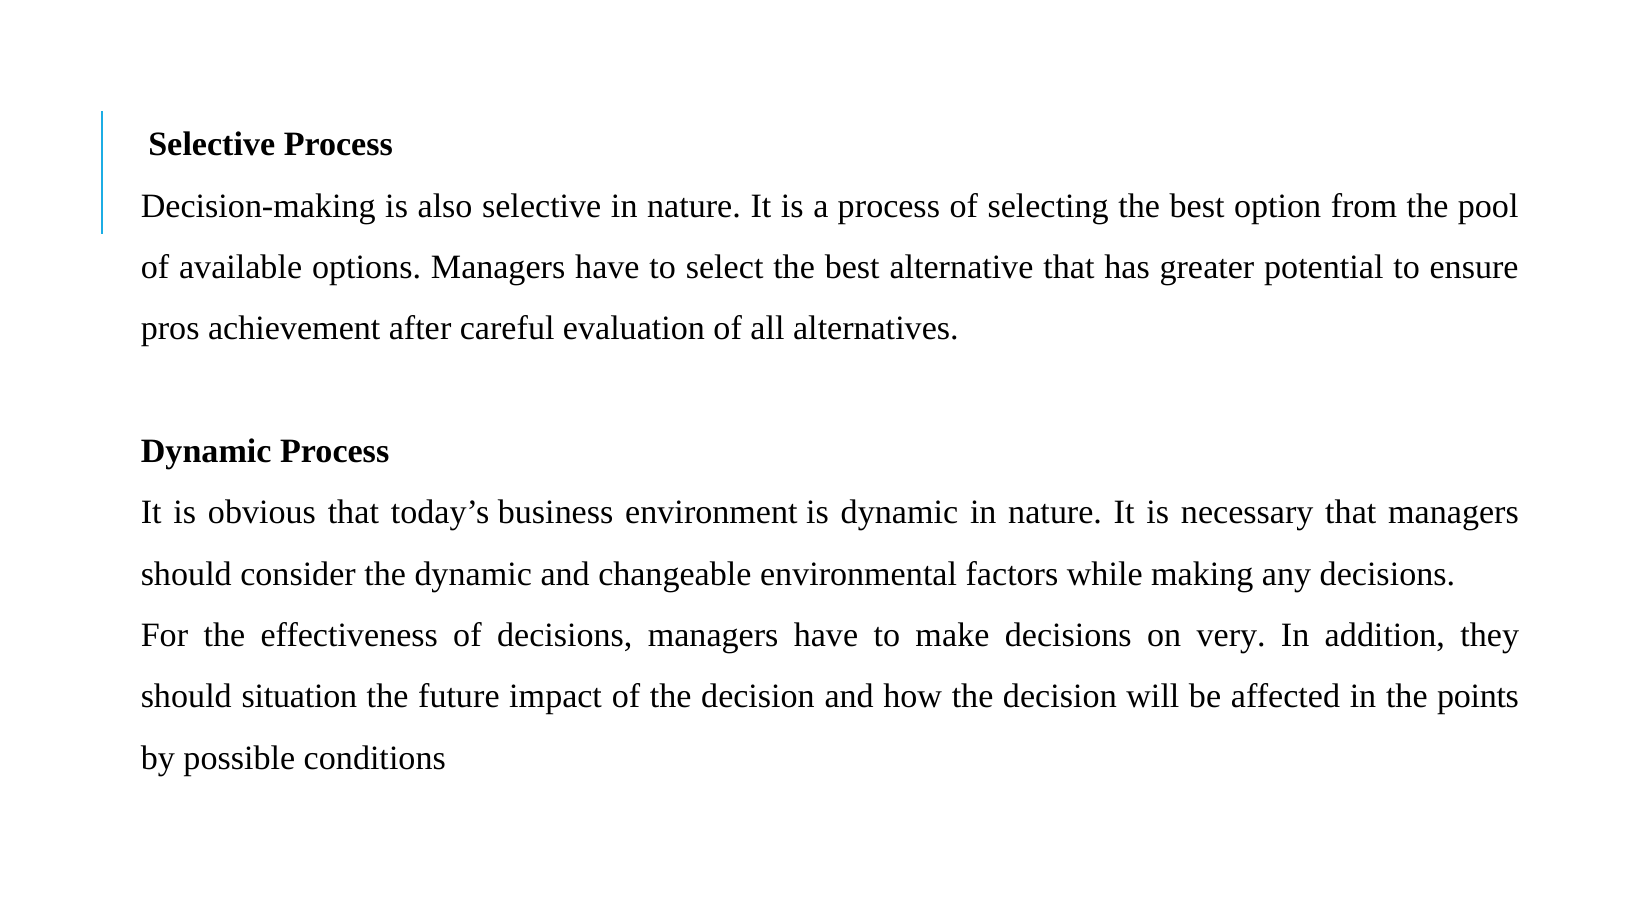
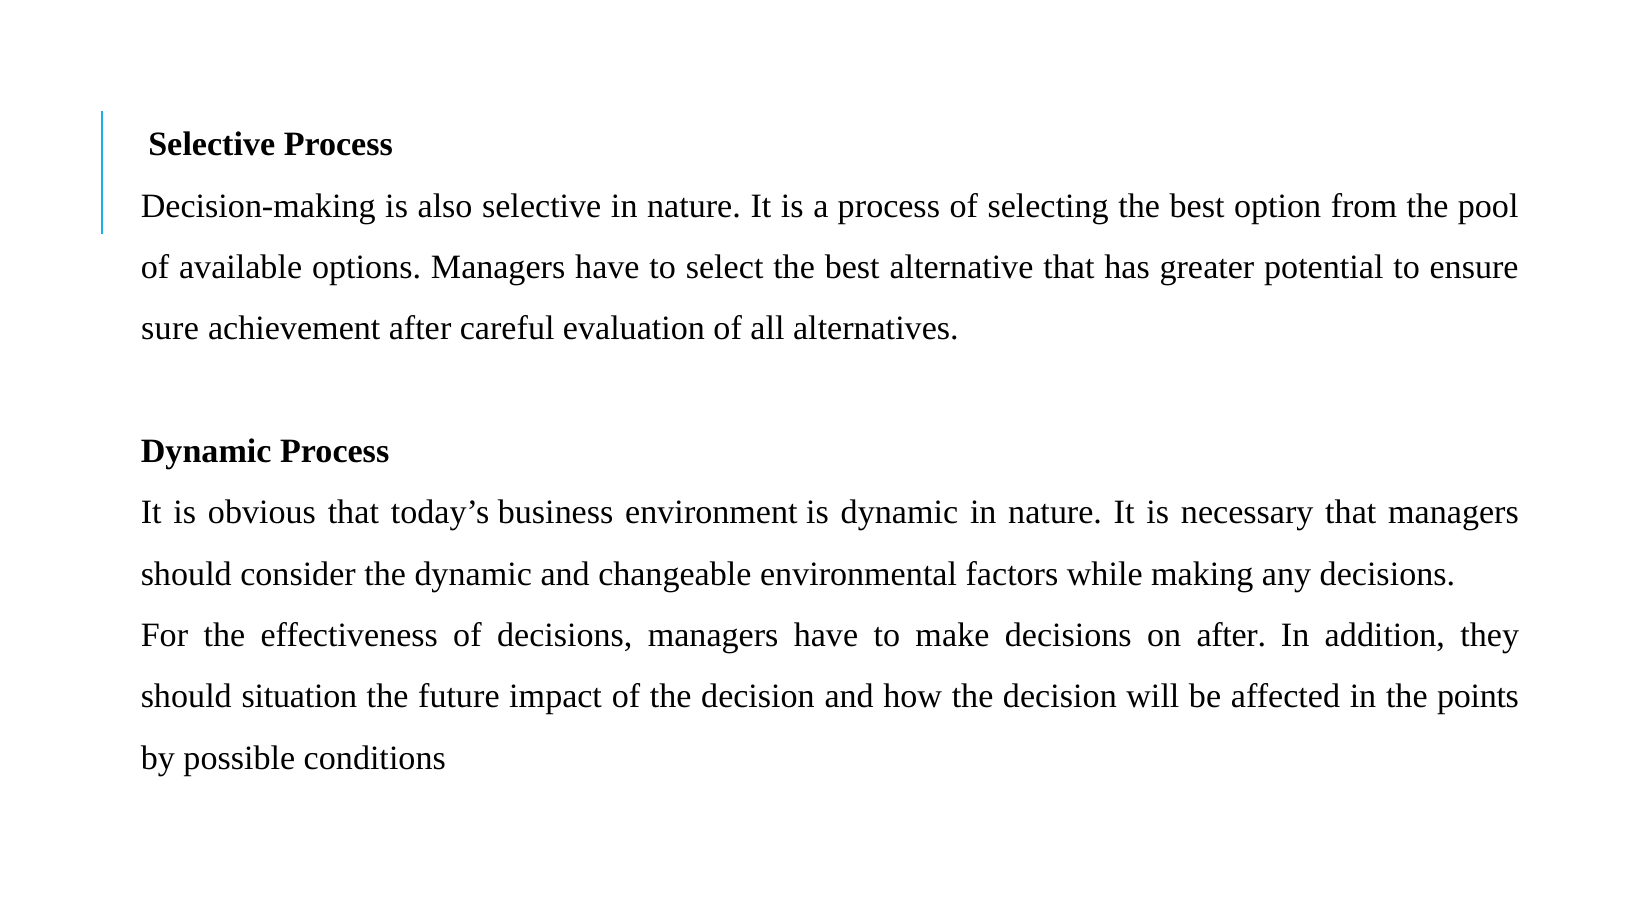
pros: pros -> sure
on very: very -> after
